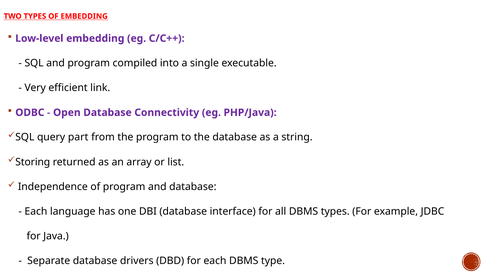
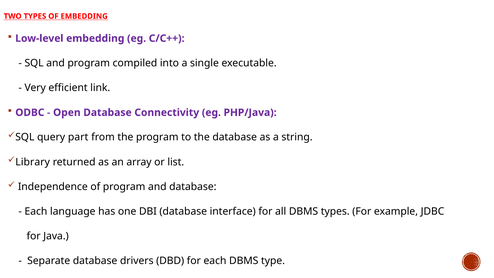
Storing: Storing -> Library
